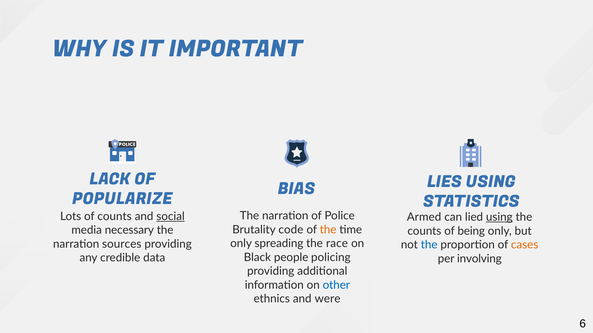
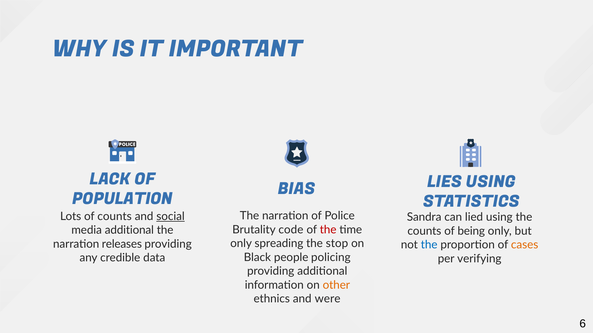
POPULARIZE: POPULARIZE -> POPULATION
Armed: Armed -> Sandra
using at (499, 217) underline: present -> none
the at (328, 230) colour: orange -> red
media necessary: necessary -> additional
race: race -> stop
sources: sources -> releases
involving: involving -> verifying
other colour: blue -> orange
